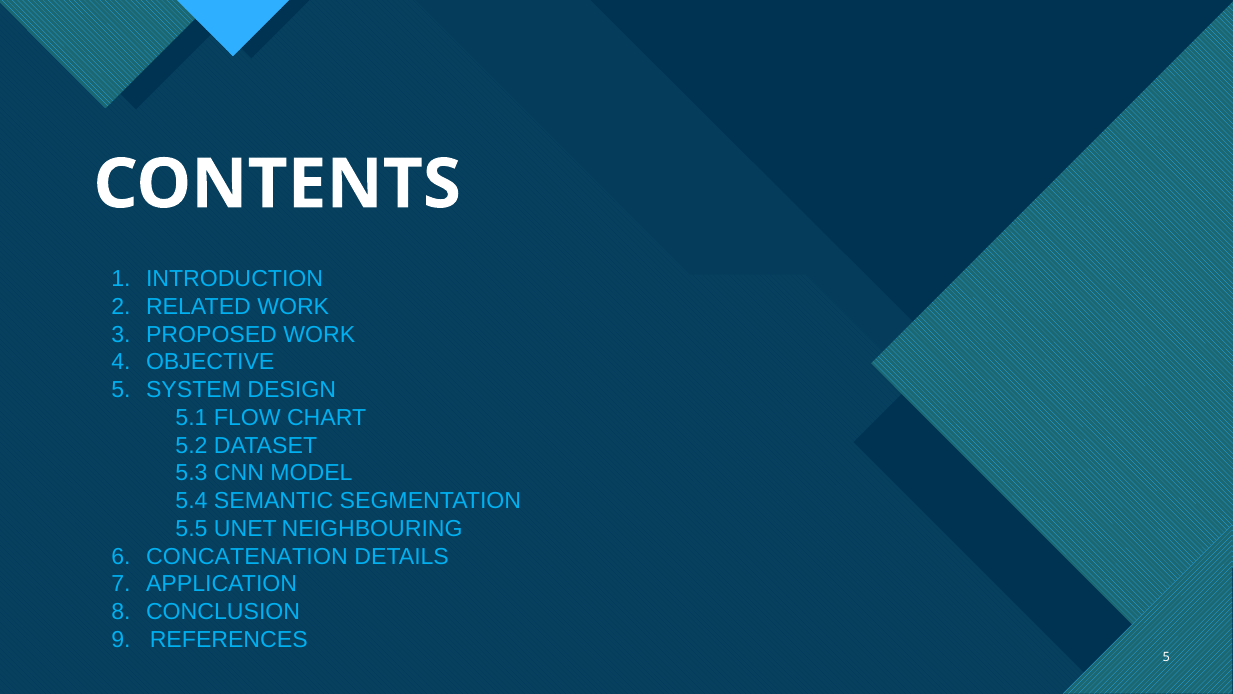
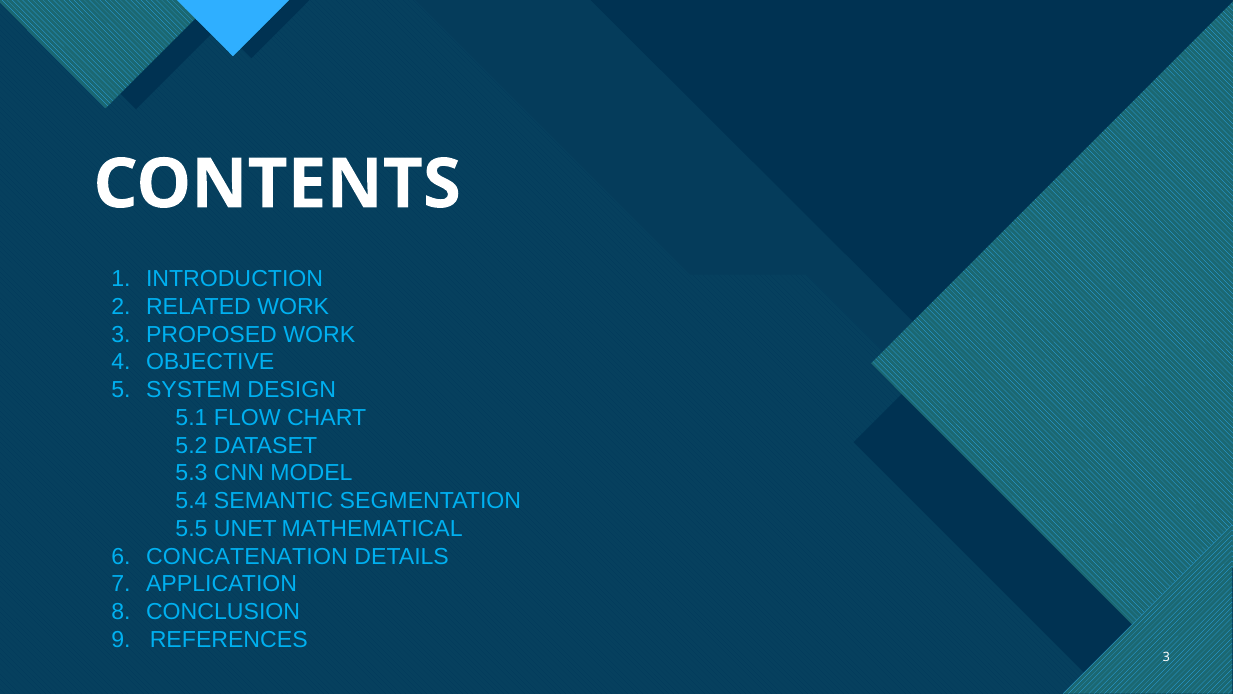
NEIGHBOURING: NEIGHBOURING -> MATHEMATICAL
5 at (1166, 657): 5 -> 3
